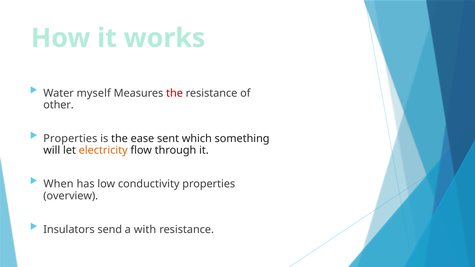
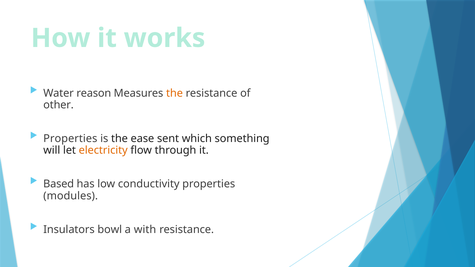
myself: myself -> reason
the at (175, 93) colour: red -> orange
When: When -> Based
overview: overview -> modules
send: send -> bowl
